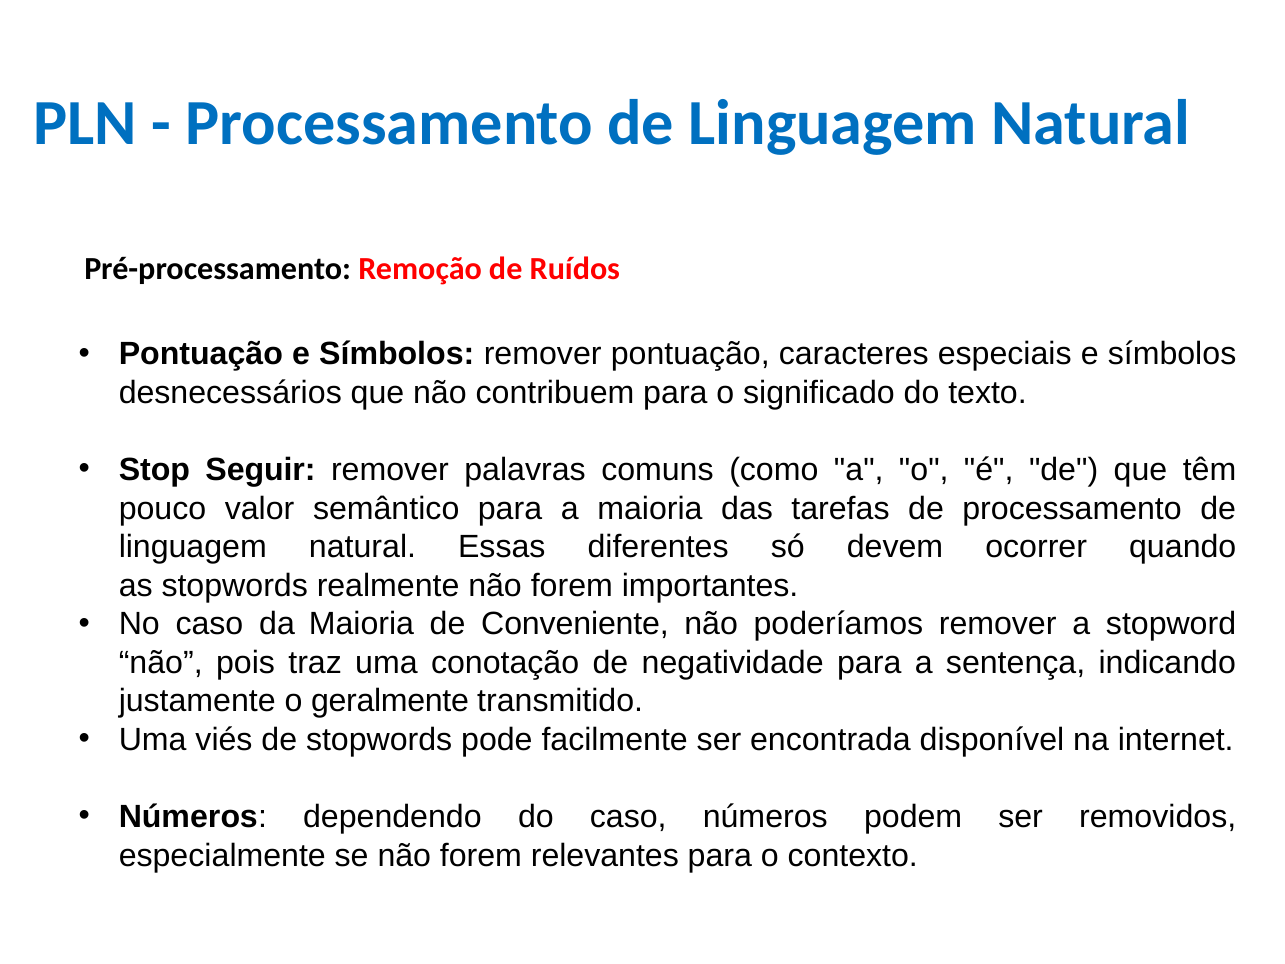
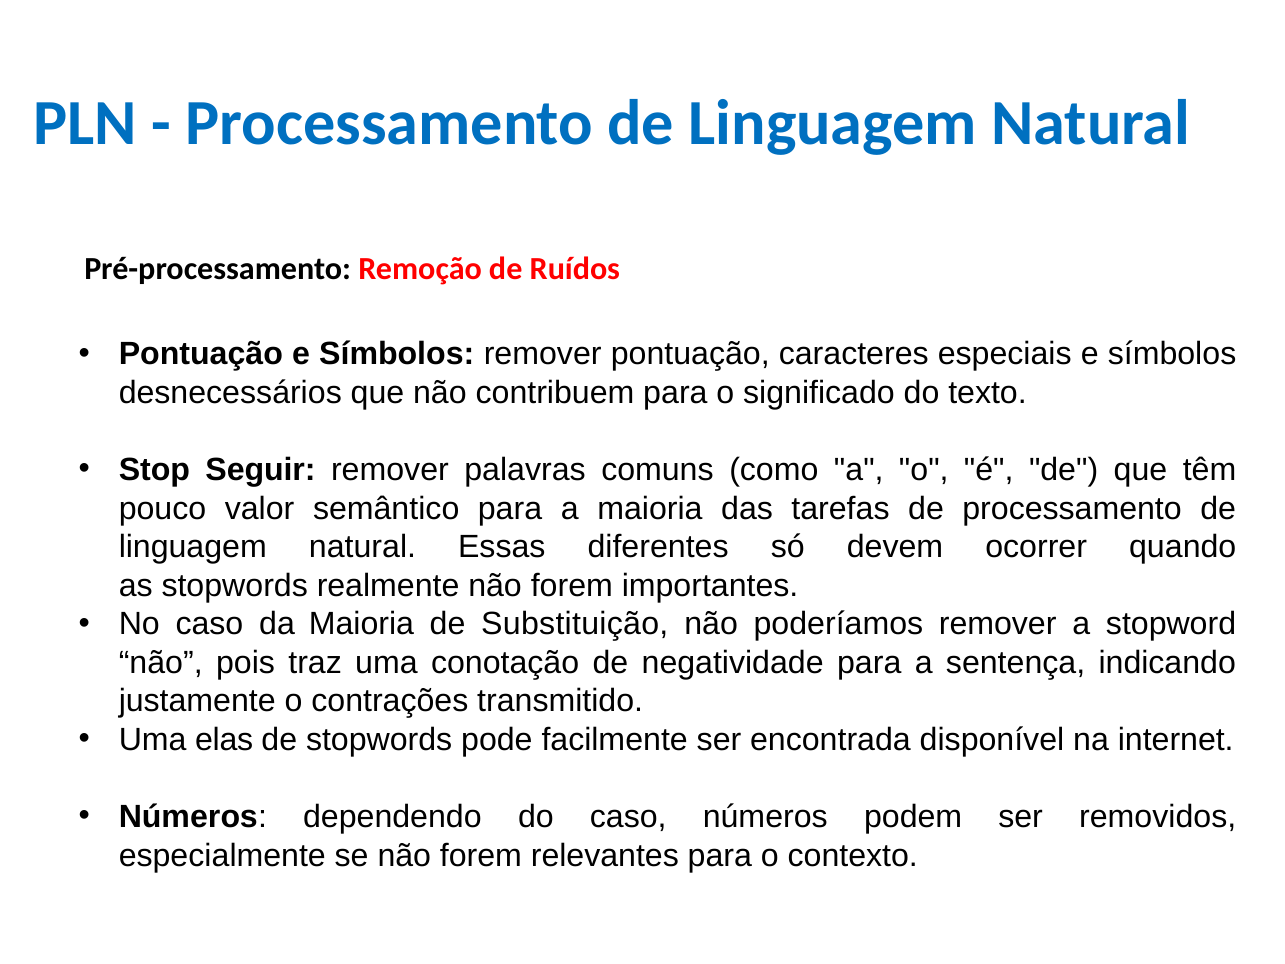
Conveniente: Conveniente -> Substituição
geralmente: geralmente -> contrações
viés: viés -> elas
